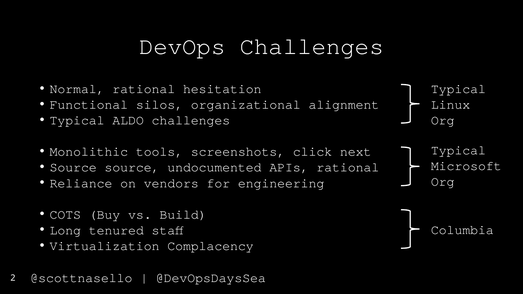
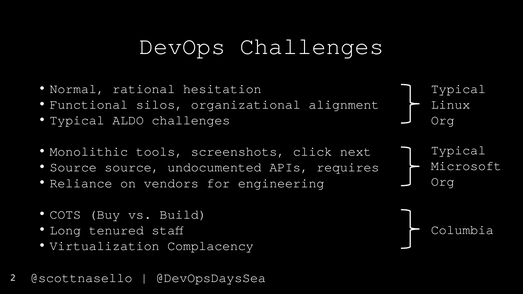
APIs rational: rational -> requires
